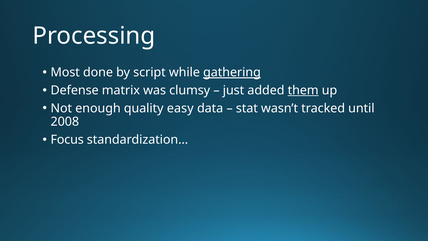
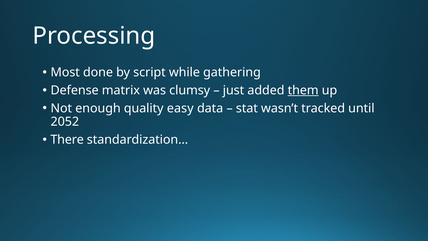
gathering underline: present -> none
2008: 2008 -> 2052
Focus: Focus -> There
